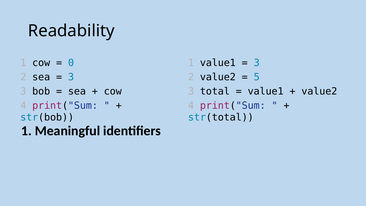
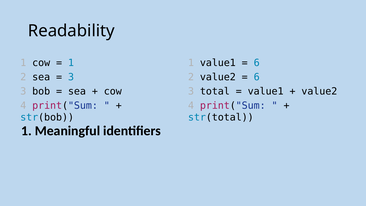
0 at (71, 63): 0 -> 1
3 at (257, 63): 3 -> 6
5 at (257, 77): 5 -> 6
